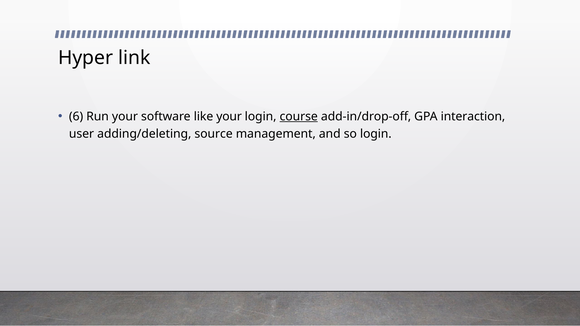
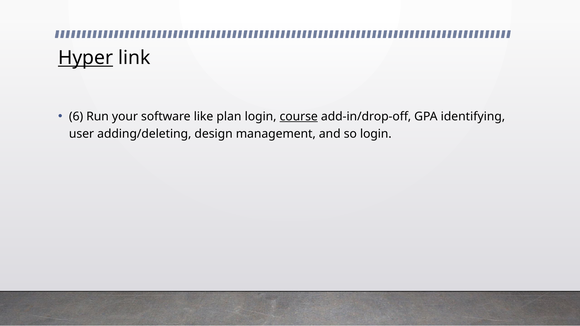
Hyper underline: none -> present
like your: your -> plan
interaction: interaction -> identifying
source: source -> design
